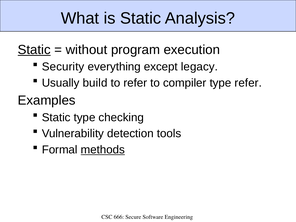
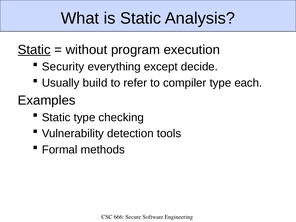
legacy: legacy -> decide
type refer: refer -> each
methods underline: present -> none
